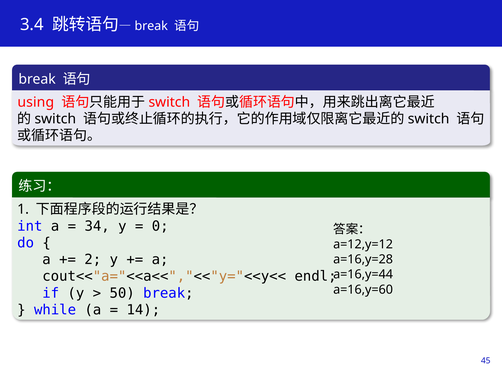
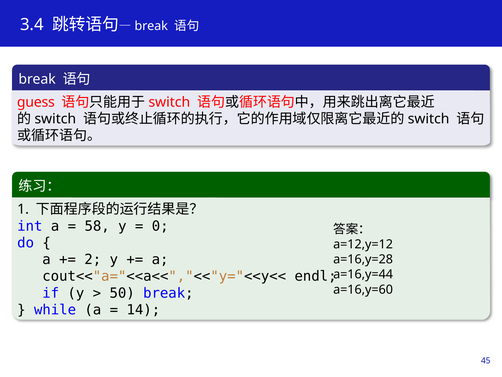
using: using -> guess
34: 34 -> 58
